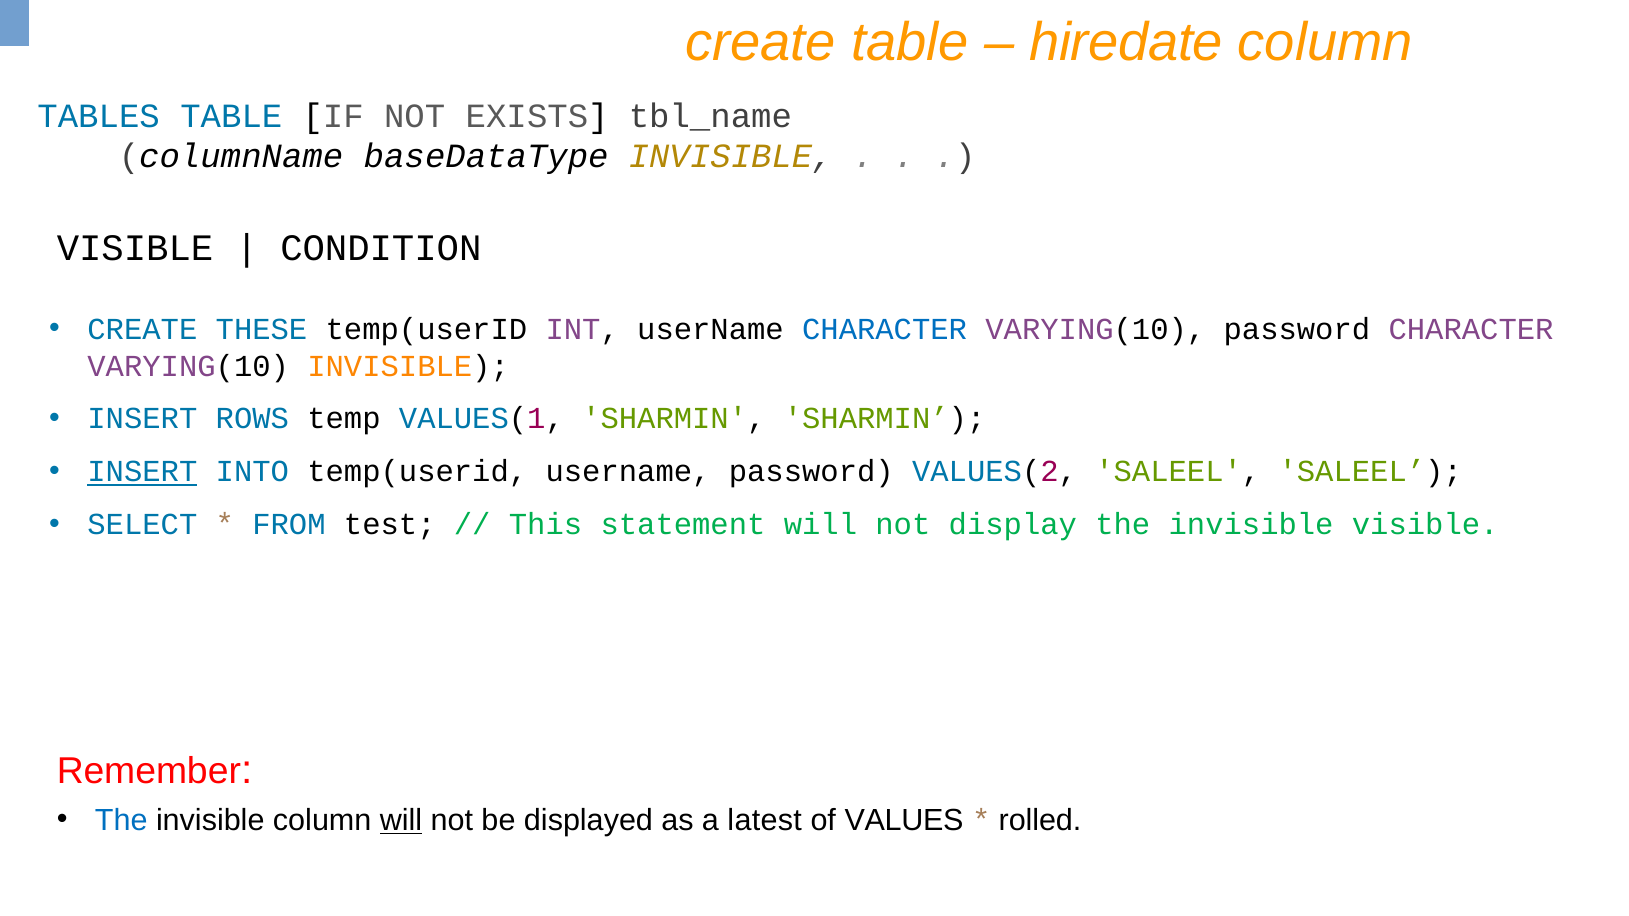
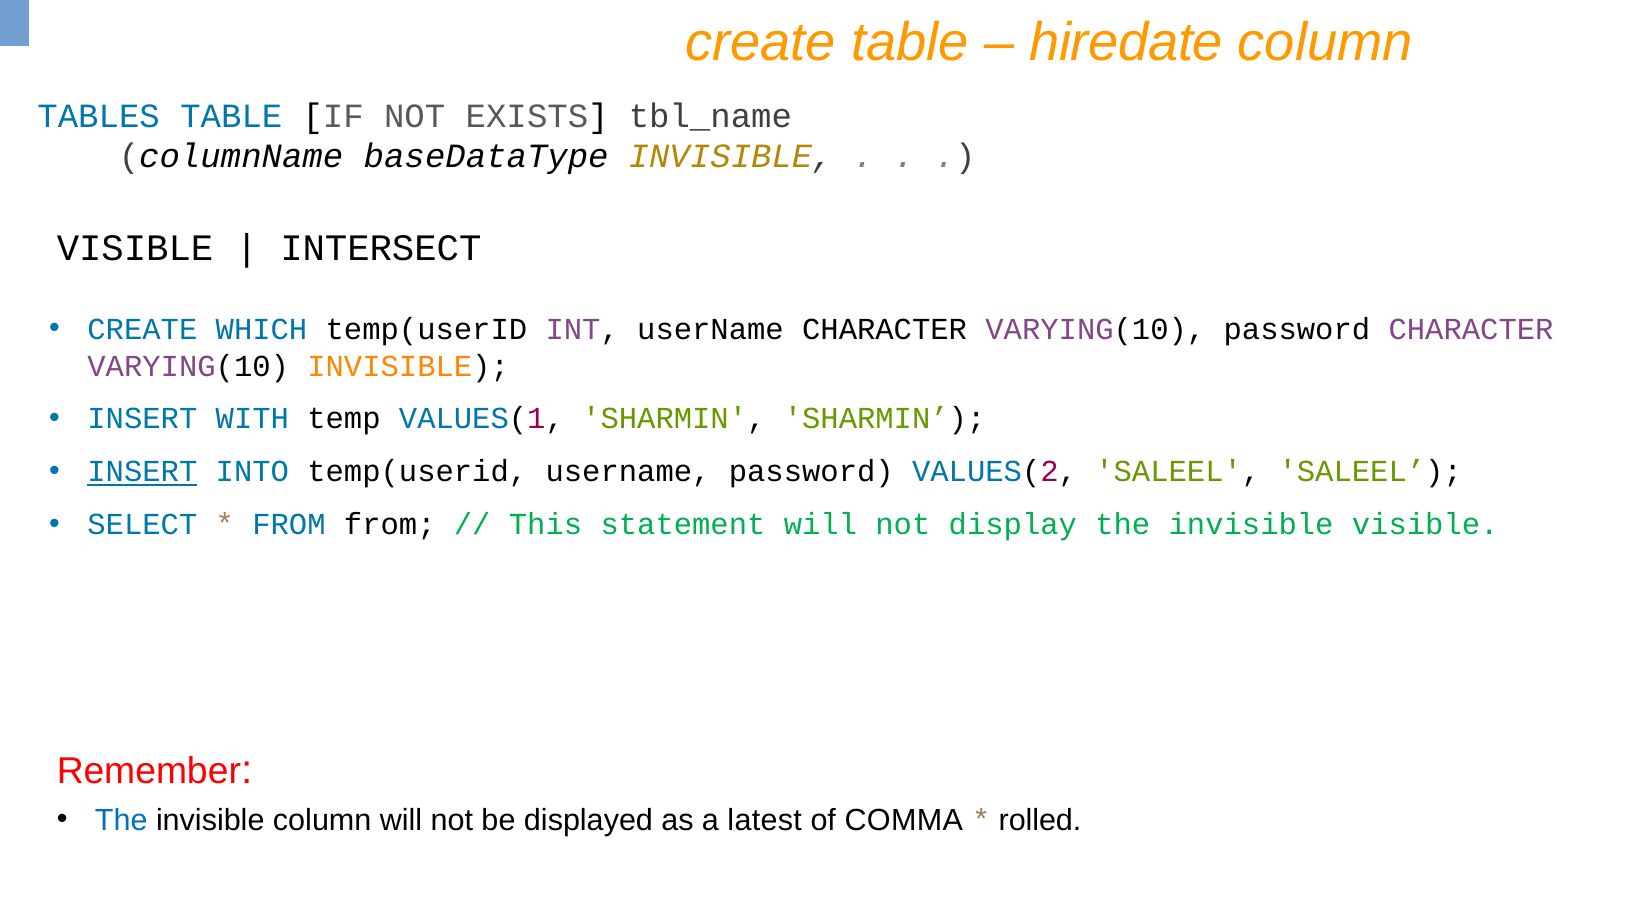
CONDITION: CONDITION -> INTERSECT
THESE: THESE -> WHICH
CHARACTER at (885, 329) colour: blue -> black
ROWS: ROWS -> WITH
FROM test: test -> from
will at (401, 821) underline: present -> none
VALUES: VALUES -> COMMA
